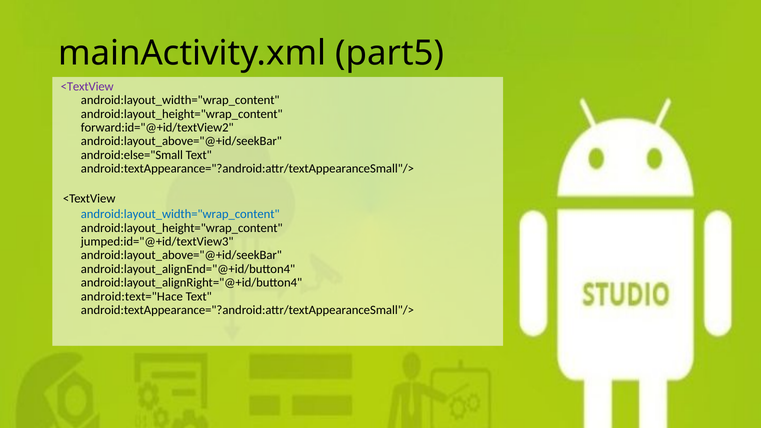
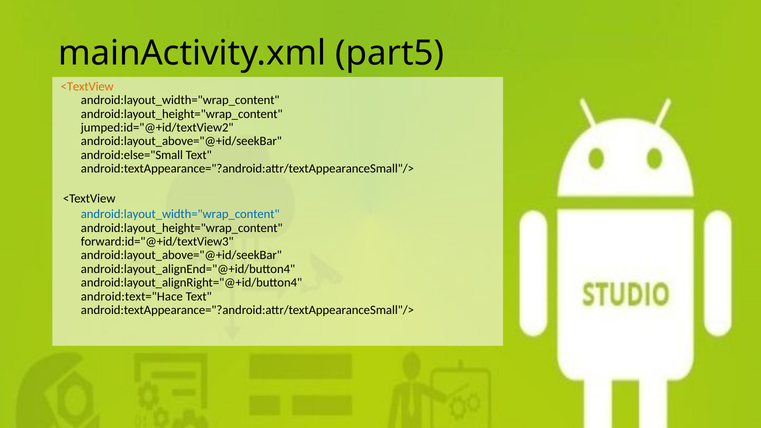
<TextView at (87, 87) colour: purple -> orange
forward:id="@+id/textView2: forward:id="@+id/textView2 -> jumped:id="@+id/textView2
jumped:id="@+id/textView3: jumped:id="@+id/textView3 -> forward:id="@+id/textView3
